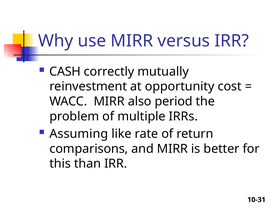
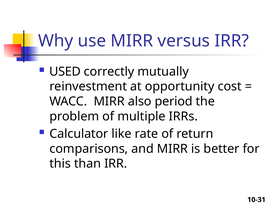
CASH: CASH -> USED
Assuming: Assuming -> Calculator
